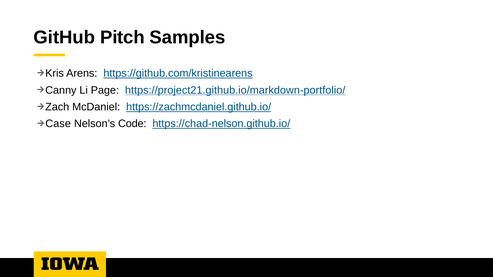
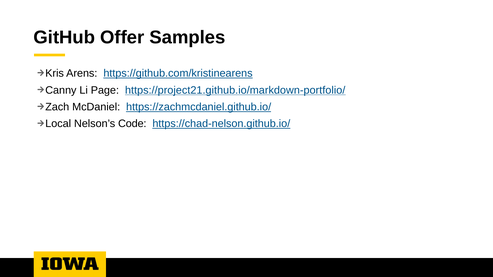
Pitch: Pitch -> Offer
Case: Case -> Local
